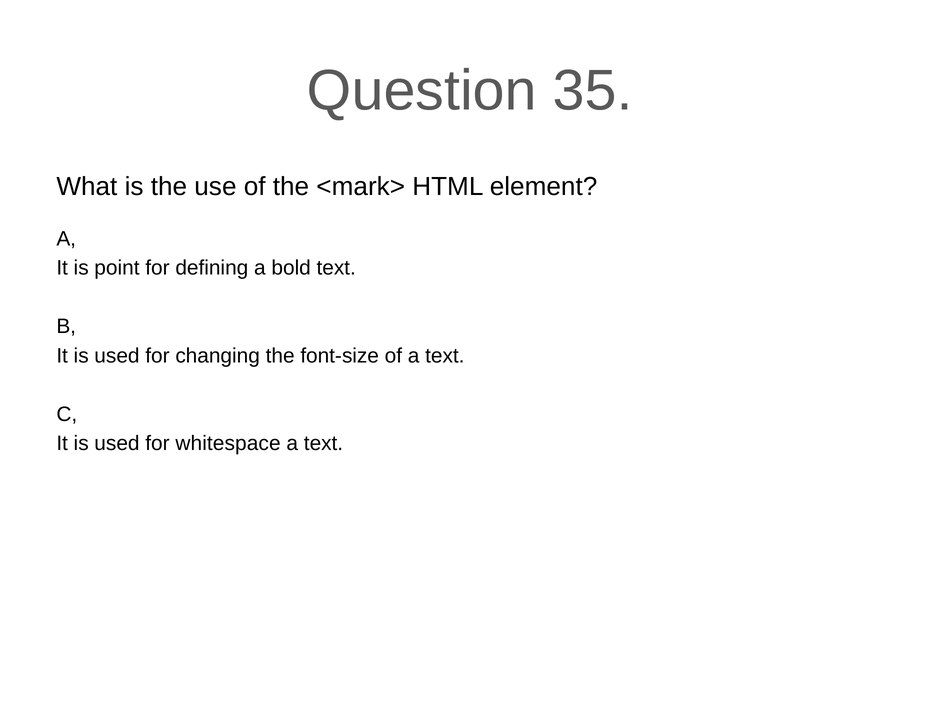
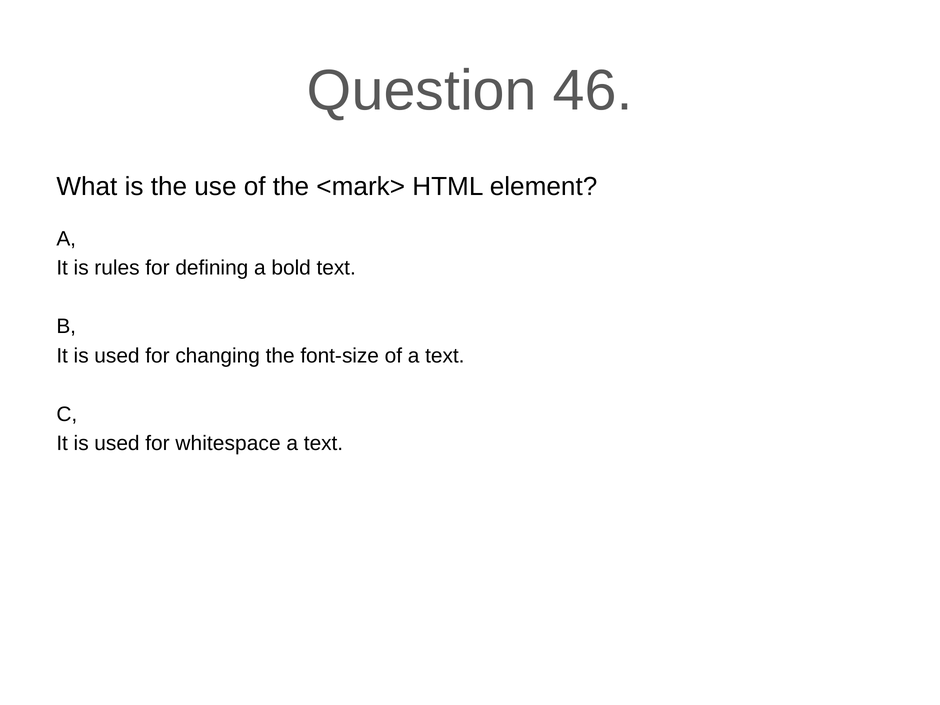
35: 35 -> 46
point: point -> rules
